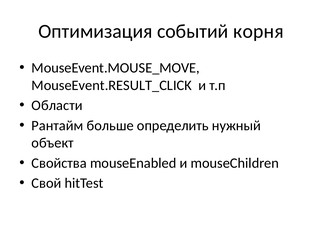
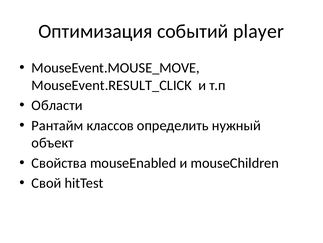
корня: корня -> player
больше: больше -> классов
